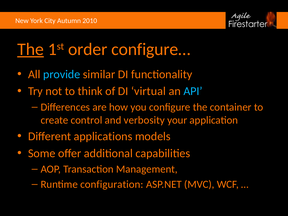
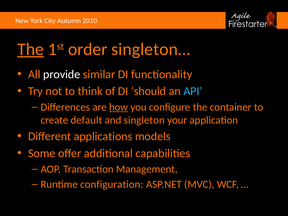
configure…: configure… -> singleton…
provide colour: light blue -> white
virtual: virtual -> should
how underline: none -> present
control: control -> default
verbosity: verbosity -> singleton
